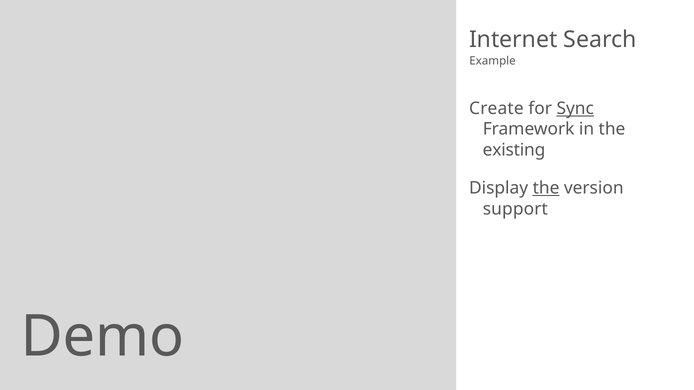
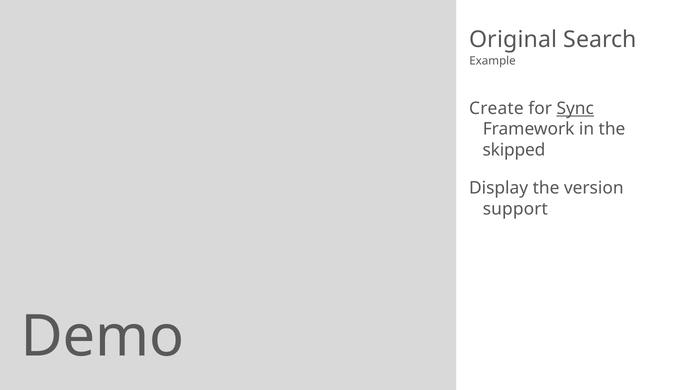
Internet: Internet -> Original
existing: existing -> skipped
the at (546, 188) underline: present -> none
